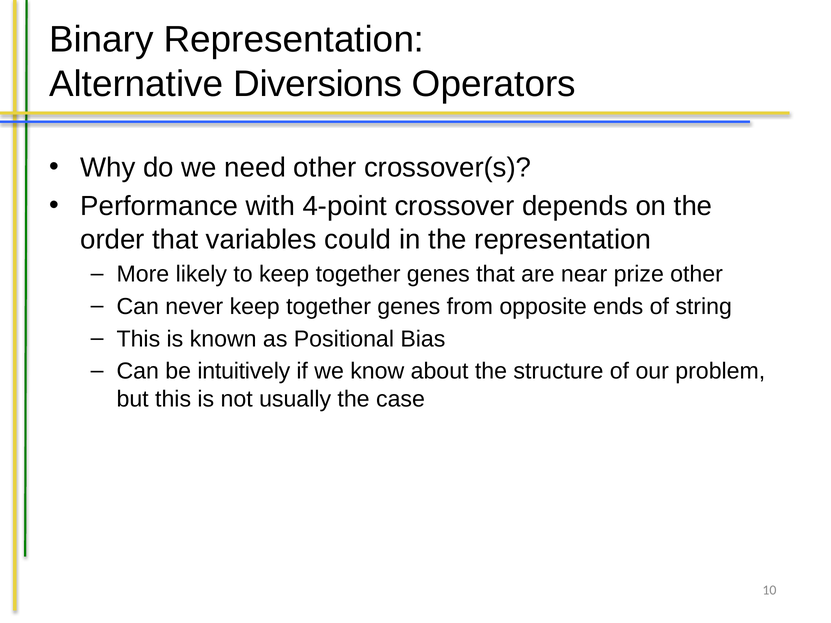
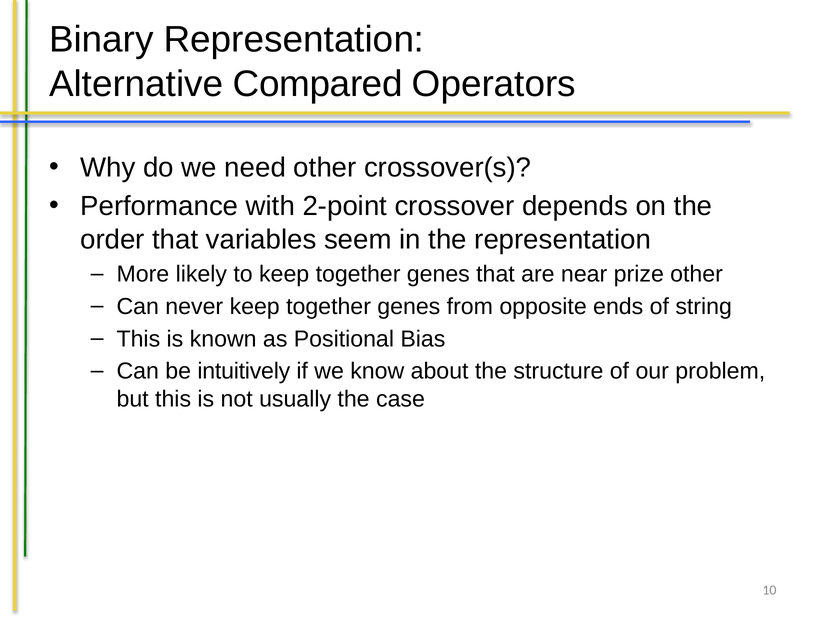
Diversions: Diversions -> Compared
4-point: 4-point -> 2-point
could: could -> seem
